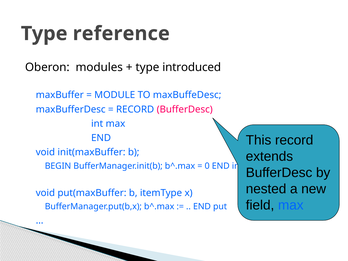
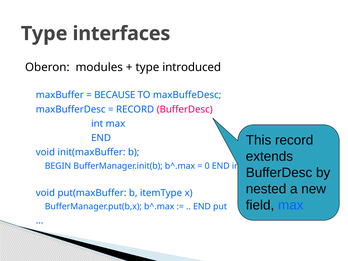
reference: reference -> interfaces
MODULE: MODULE -> BECAUSE
